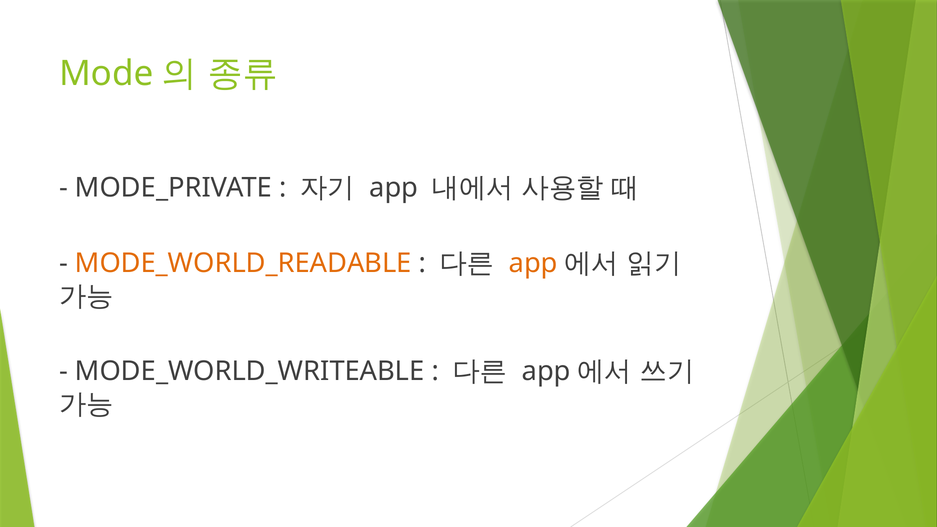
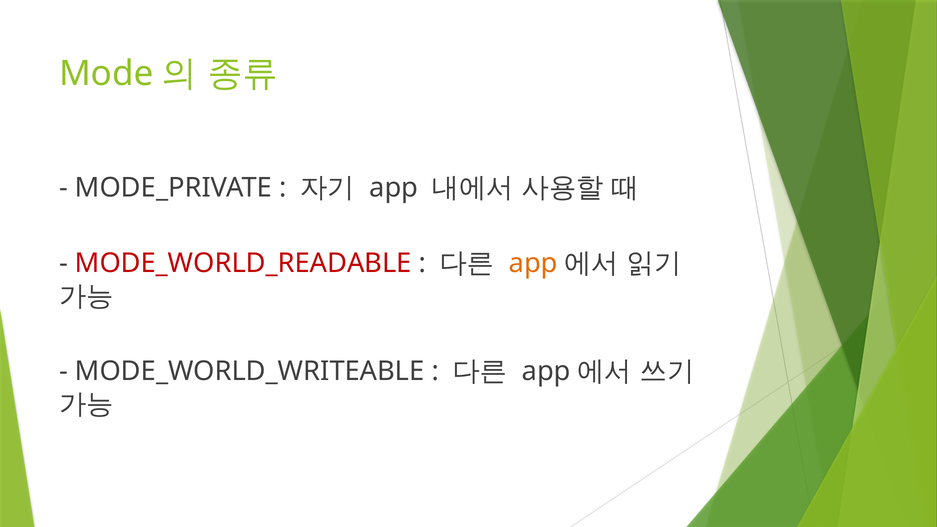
MODE_WORLD_READABLE colour: orange -> red
